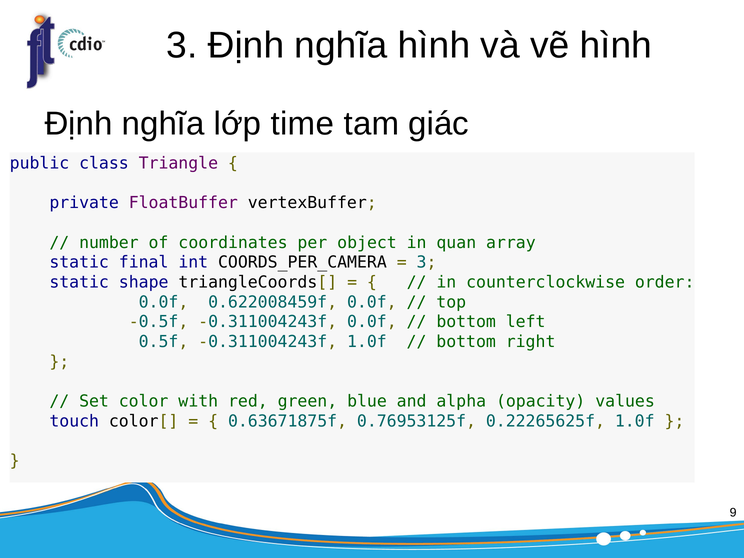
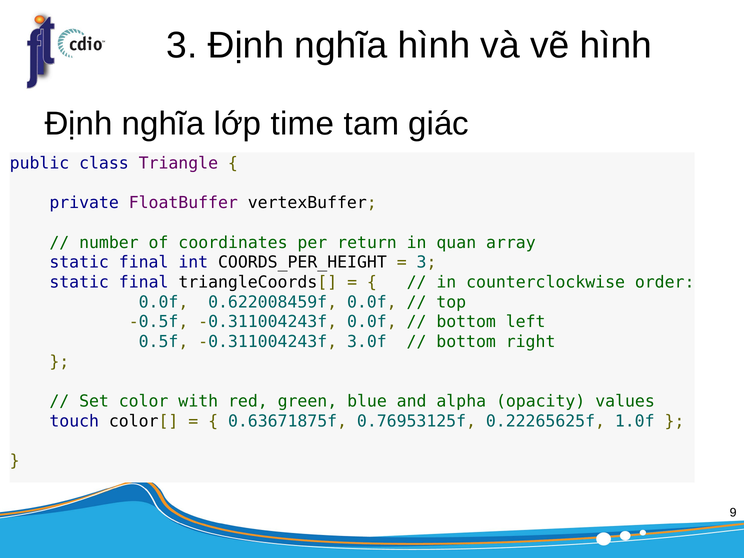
object: object -> return
COORDS_PER_CAMERA: COORDS_PER_CAMERA -> COORDS_PER_HEIGHT
shape at (144, 282): shape -> final
-0.311004243f 1.0f: 1.0f -> 3.0f
